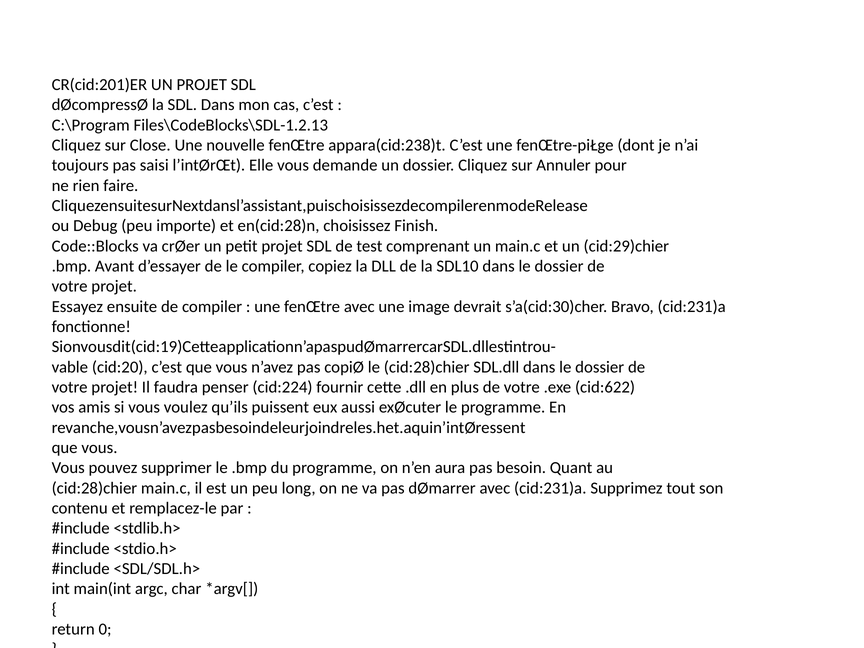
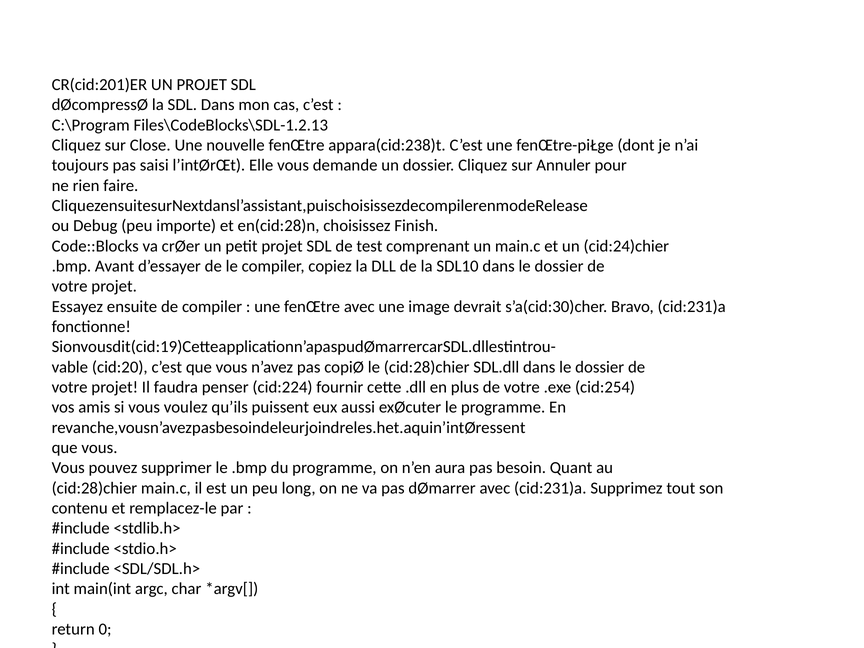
cid:29)chier: cid:29)chier -> cid:24)chier
cid:622: cid:622 -> cid:254
